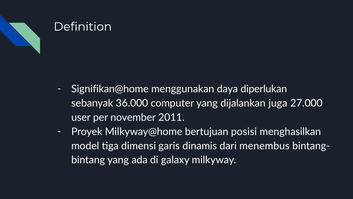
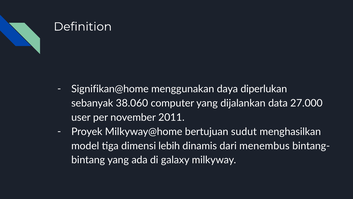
36.000: 36.000 -> 38.060
juga: juga -> data
posisi: posisi -> sudut
garis: garis -> lebih
